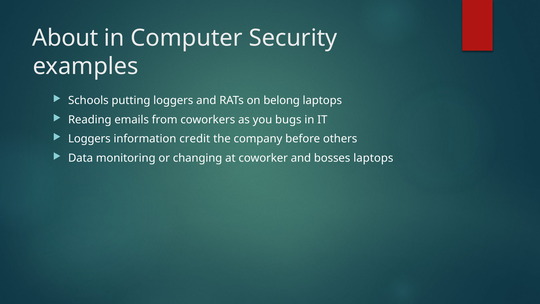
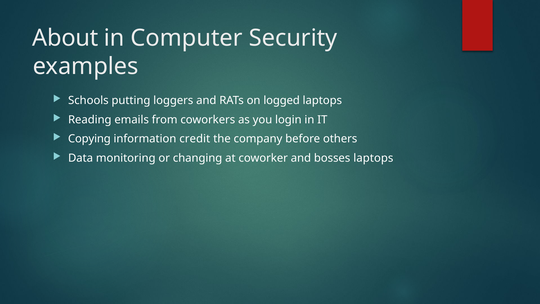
belong: belong -> logged
bugs: bugs -> login
Loggers at (89, 139): Loggers -> Copying
